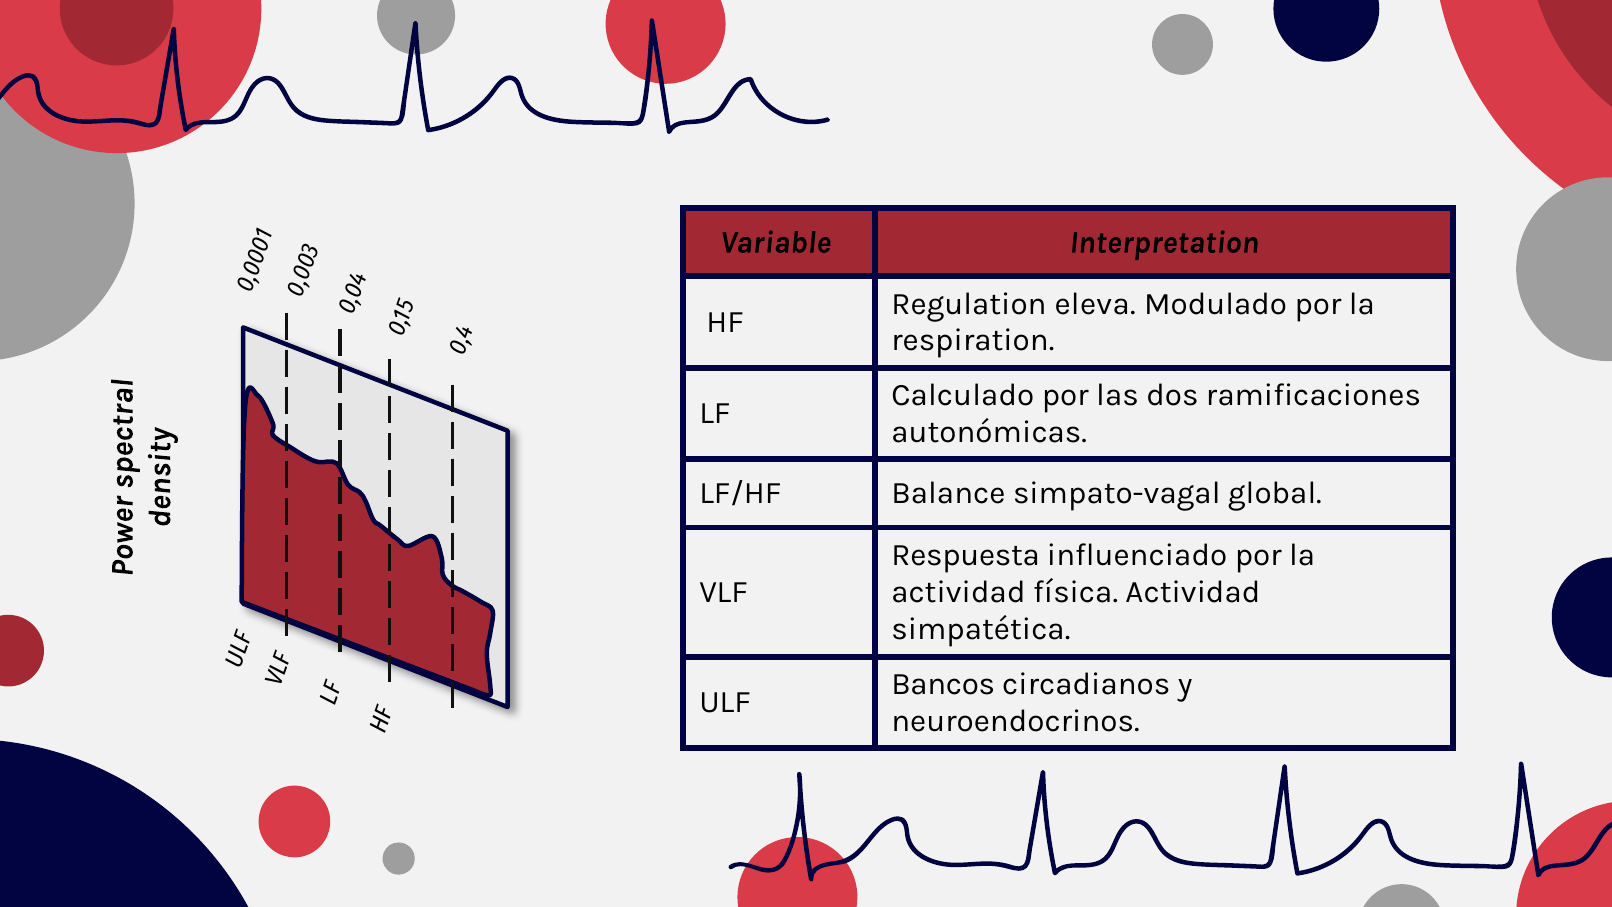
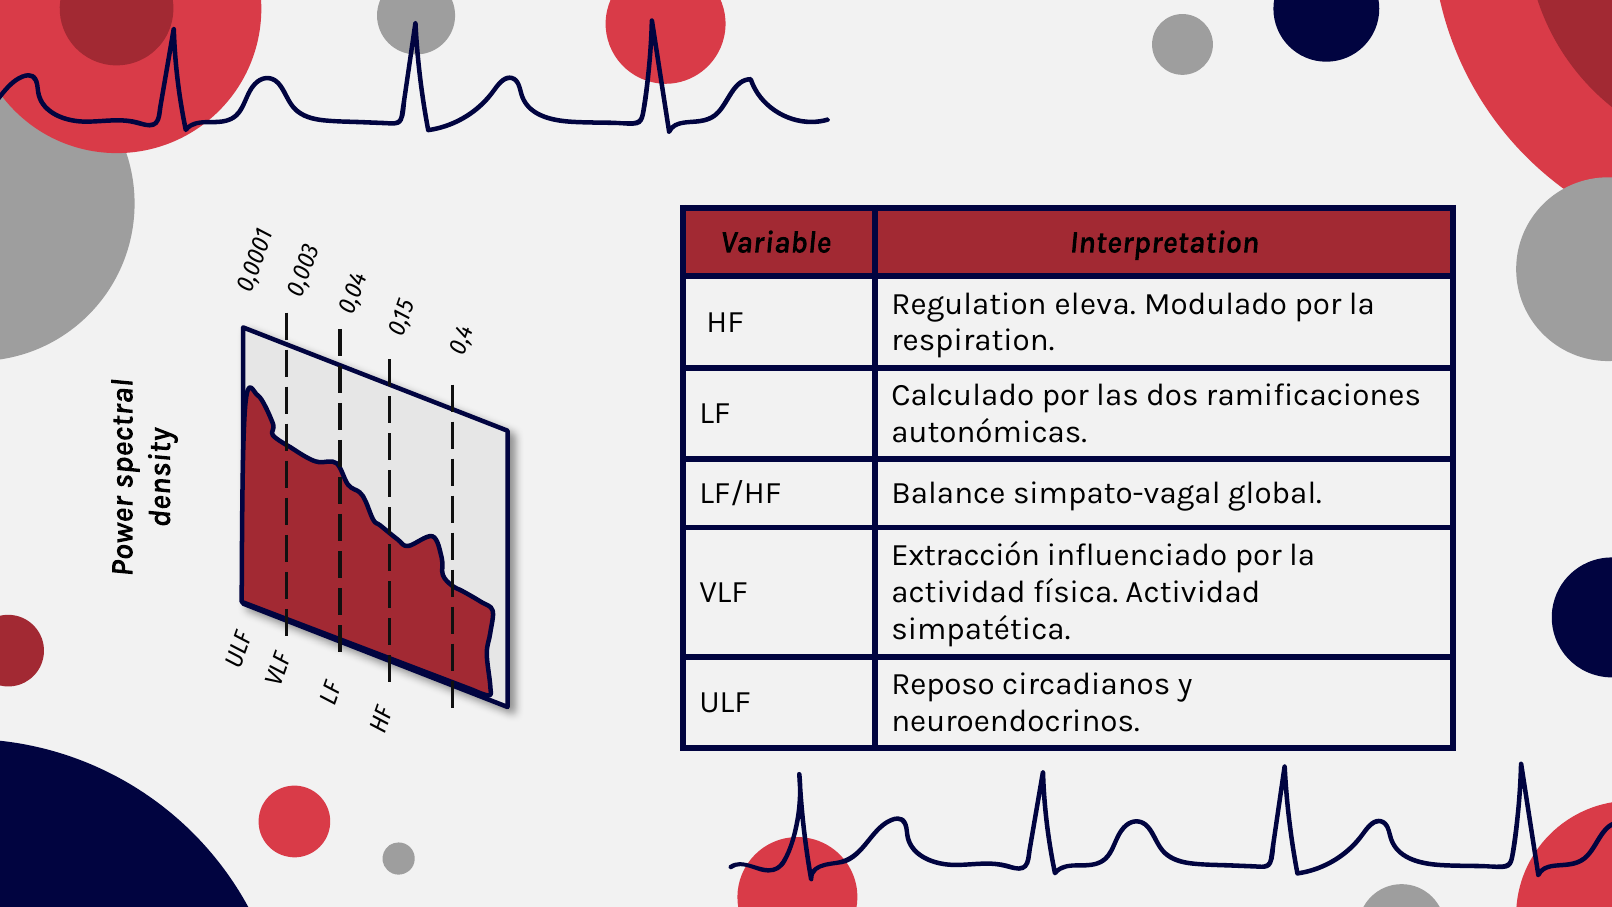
Respuesta: Respuesta -> Extracción
Bancos: Bancos -> Reposo
